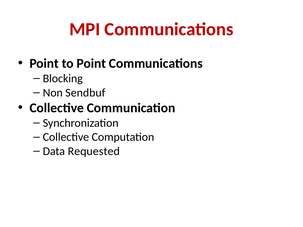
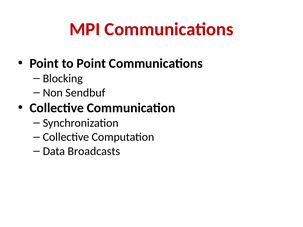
Requested: Requested -> Broadcasts
